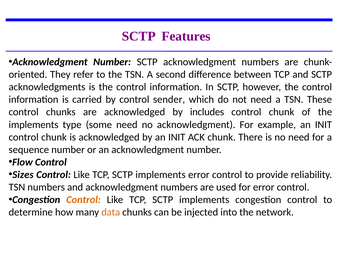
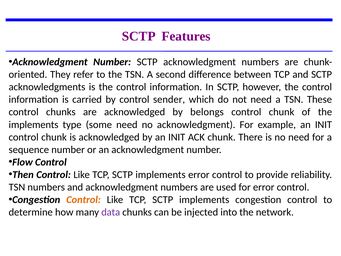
includes: includes -> belongs
Sizes: Sizes -> Then
data colour: orange -> purple
